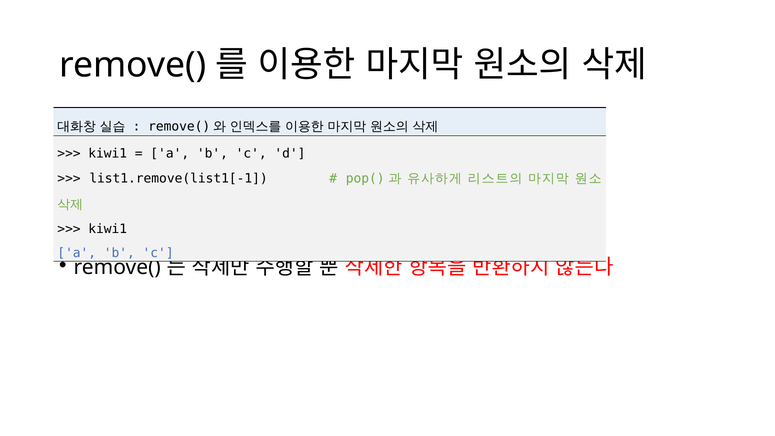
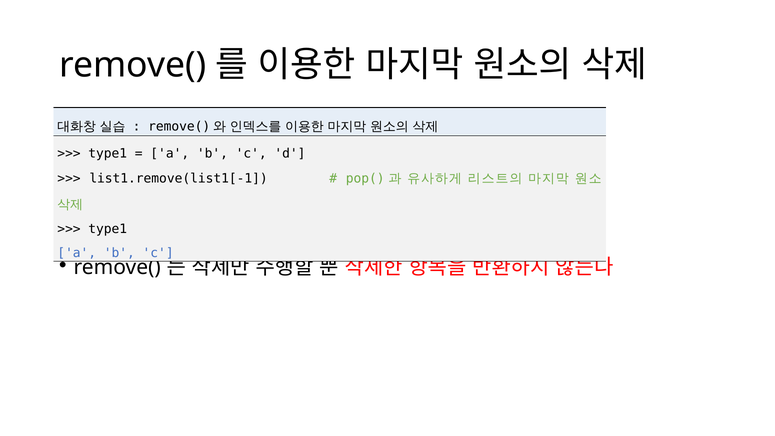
kiwi1 at (108, 153): kiwi1 -> type1
kiwi1 at (108, 229): kiwi1 -> type1
